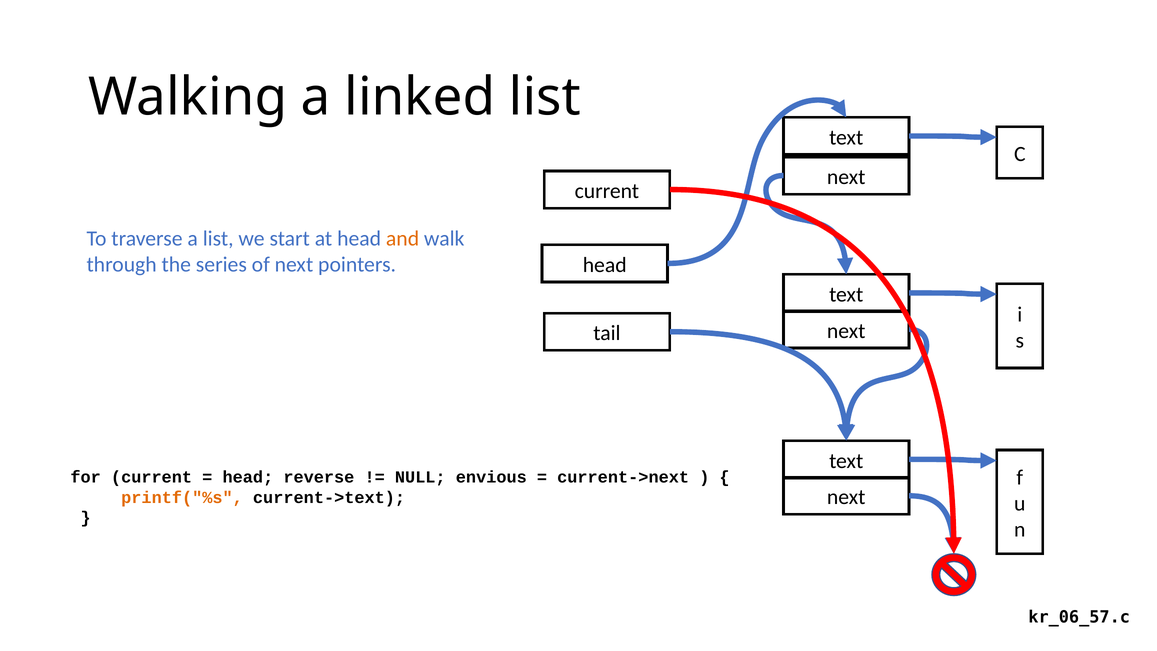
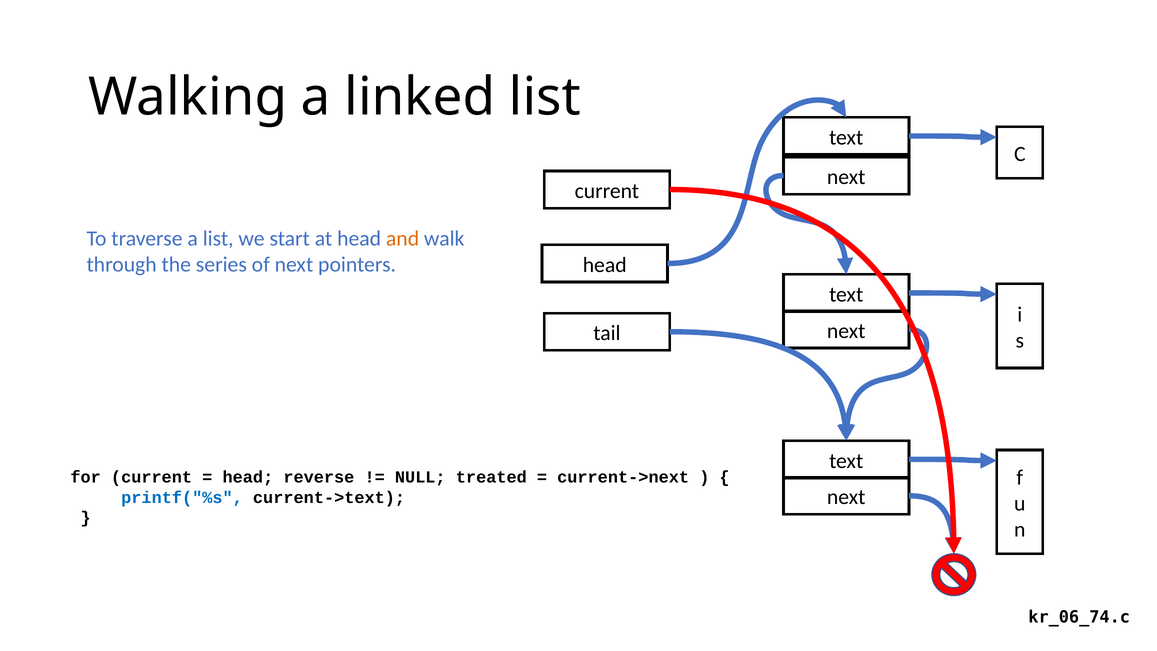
envious: envious -> treated
printf("%s colour: orange -> blue
kr_06_57.c: kr_06_57.c -> kr_06_74.c
